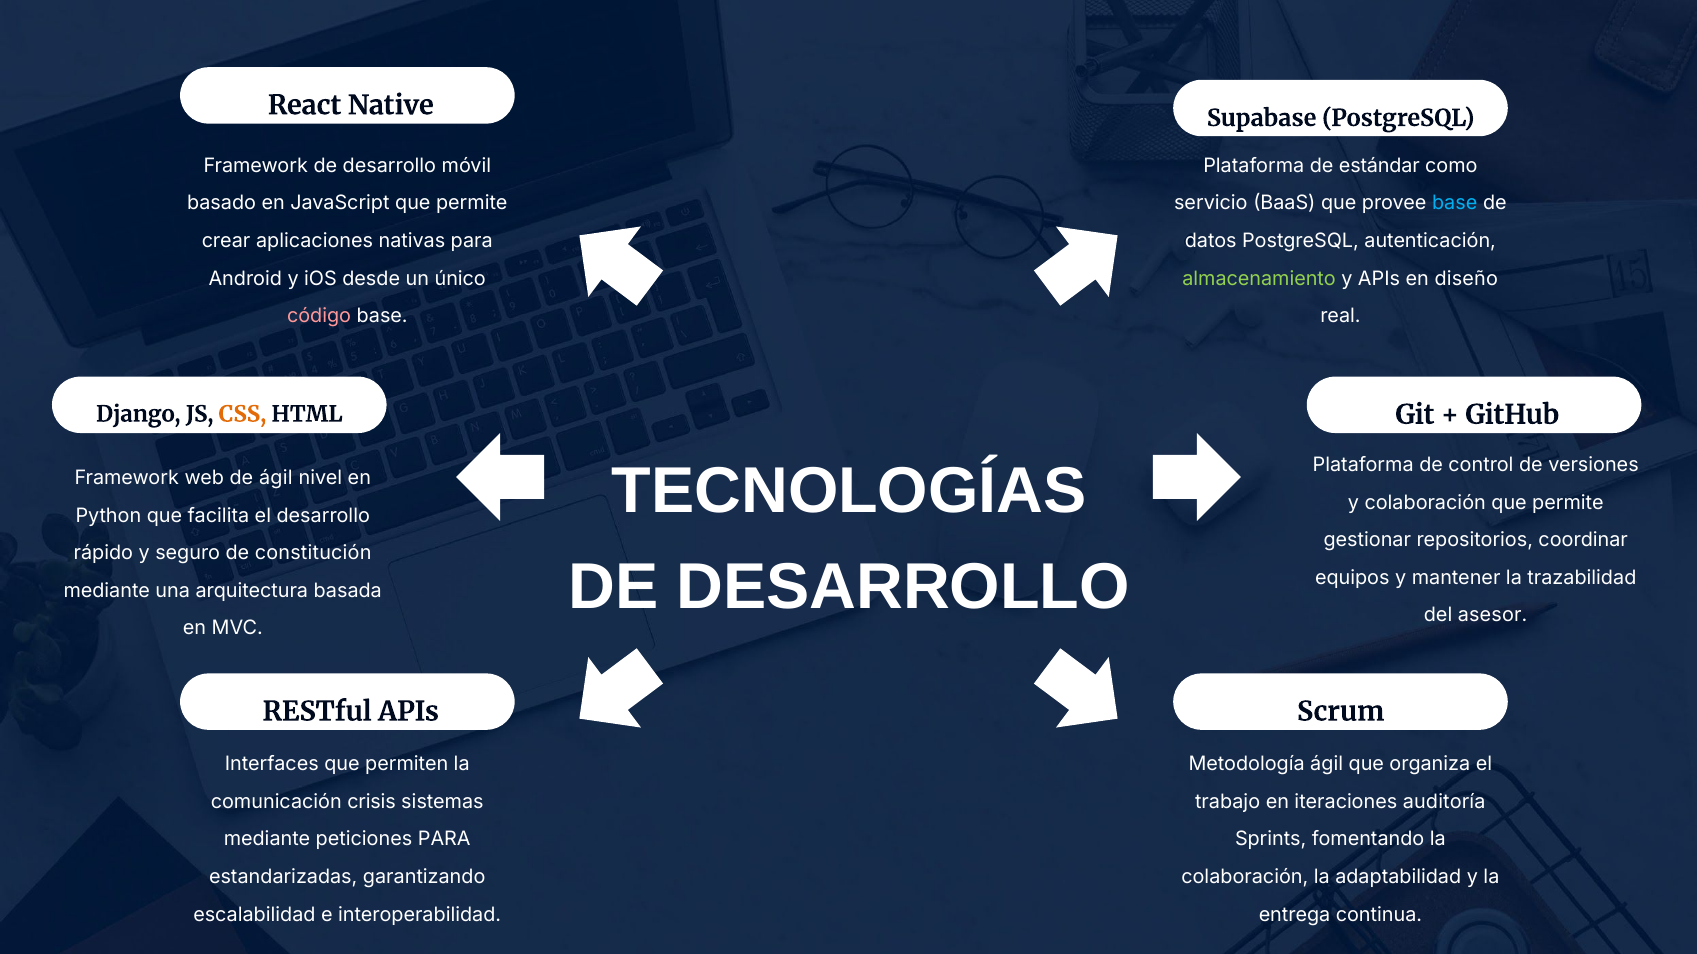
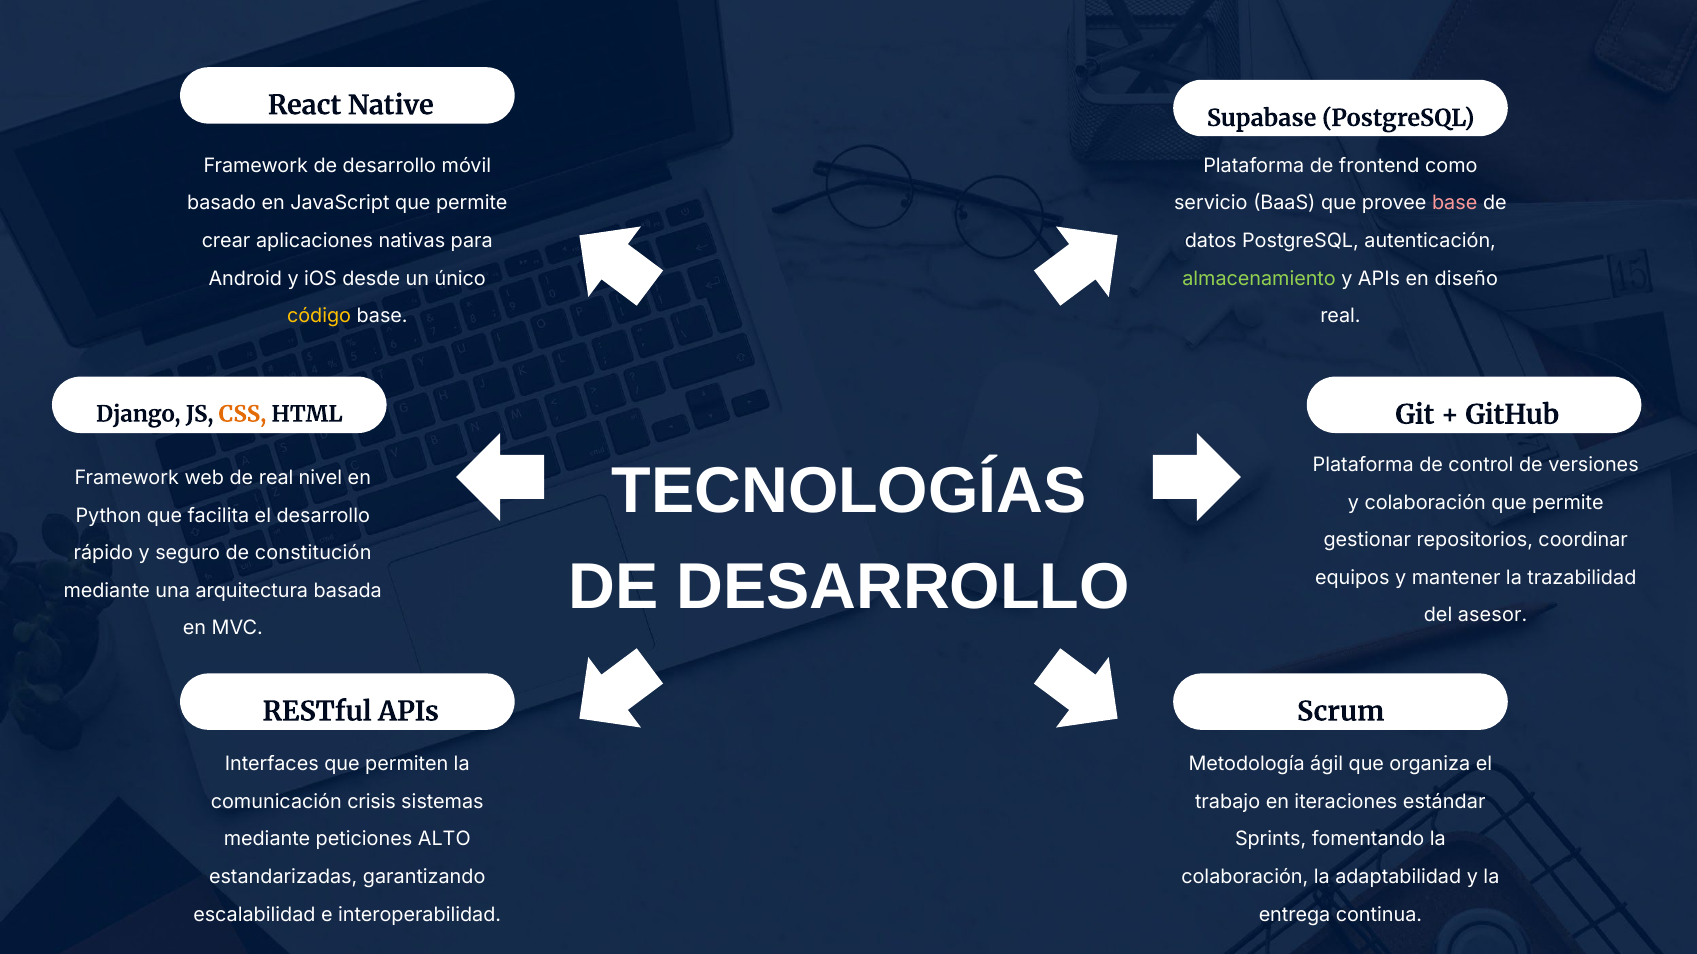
estándar: estándar -> frontend
base at (1455, 203) colour: light blue -> pink
código colour: pink -> yellow
de ágil: ágil -> real
auditoría: auditoría -> estándar
peticiones PARA: PARA -> ALTO
